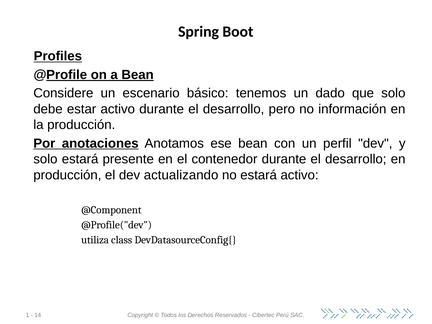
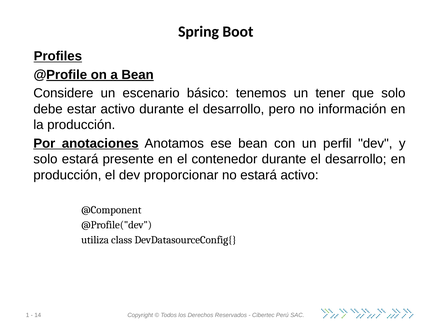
dado: dado -> tener
actualizando: actualizando -> proporcionar
